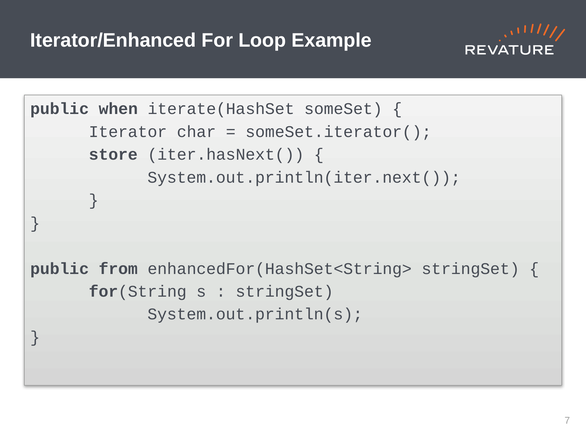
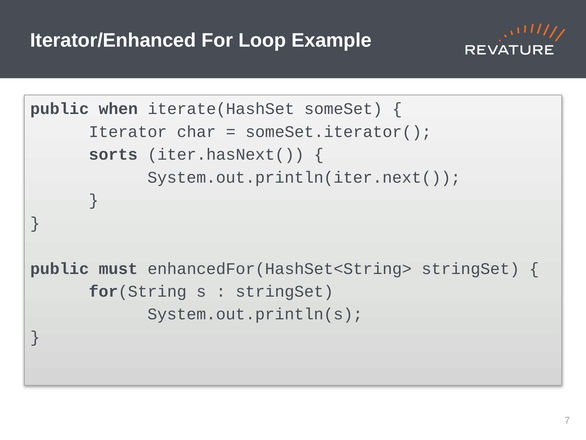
store: store -> sorts
from: from -> must
